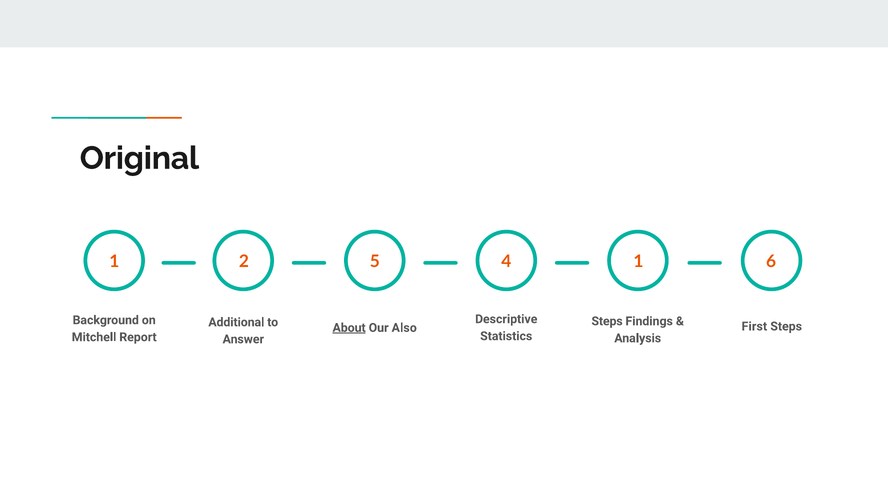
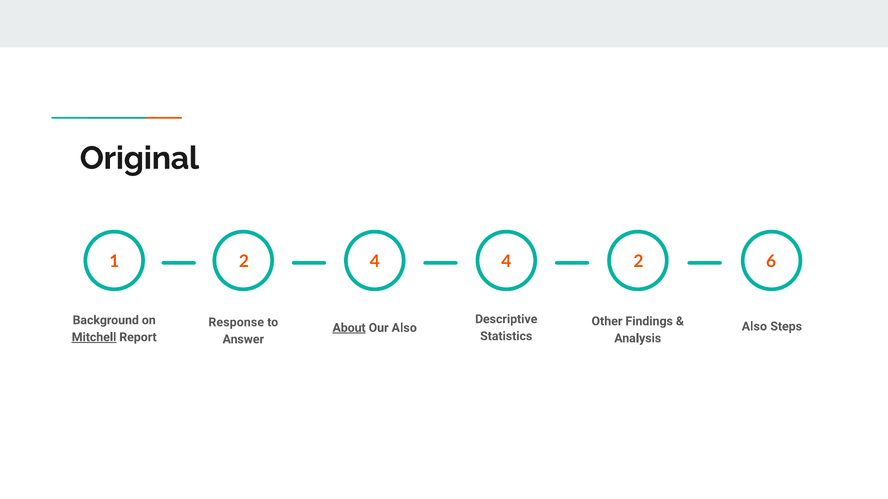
2 5: 5 -> 4
4 1: 1 -> 2
Steps at (607, 322): Steps -> Other
Additional: Additional -> Response
First at (754, 327): First -> Also
Mitchell underline: none -> present
